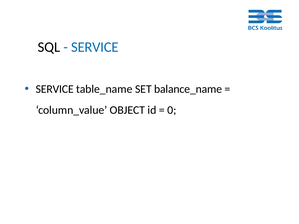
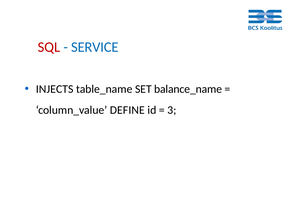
SQL colour: black -> red
SERVICE at (55, 89): SERVICE -> INJECTS
OBJECT: OBJECT -> DEFINE
0: 0 -> 3
